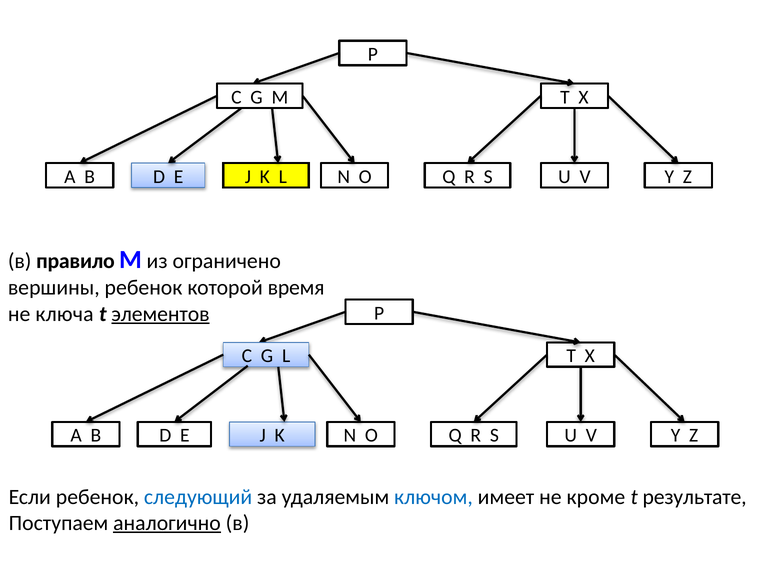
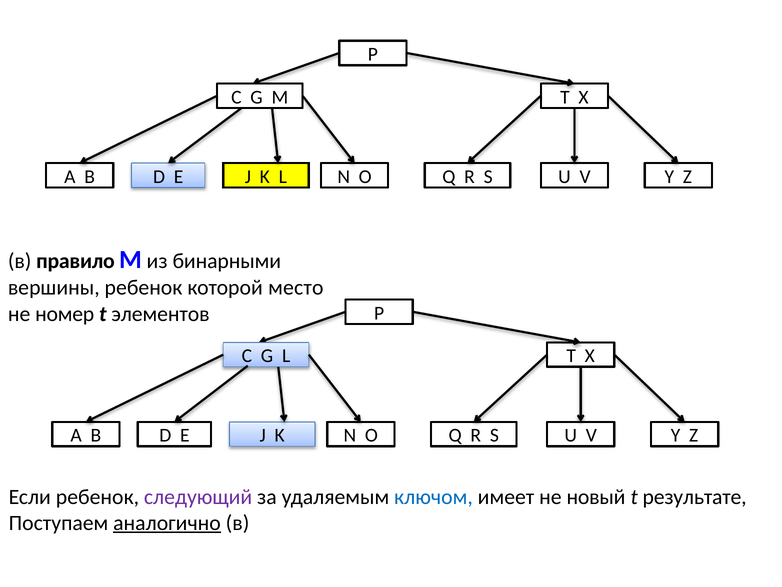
ограничено: ограничено -> бинарными
время: время -> место
ключа: ключа -> номер
элементов underline: present -> none
следующий colour: blue -> purple
кроме: кроме -> новый
